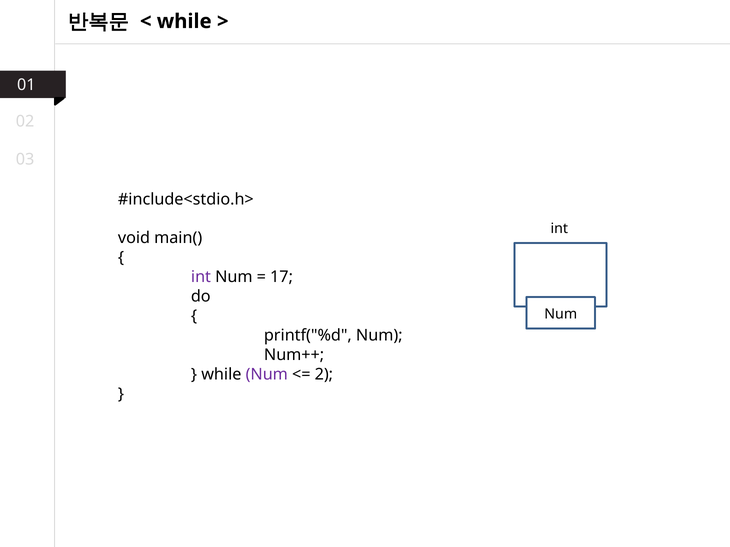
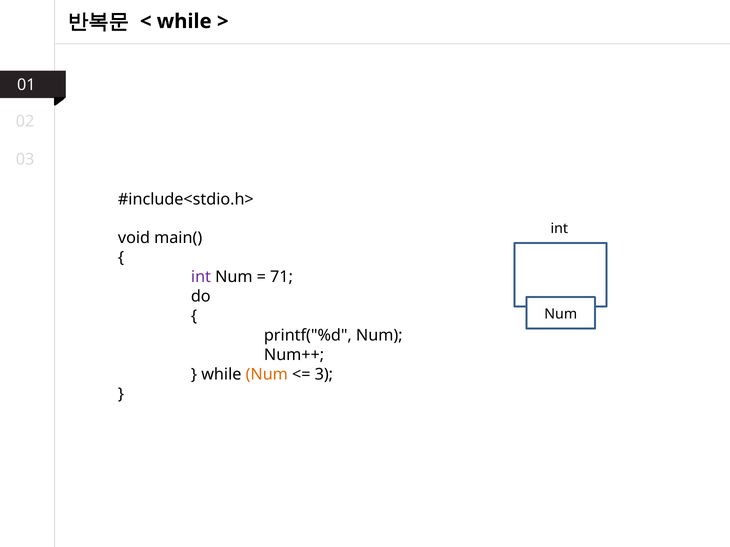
17: 17 -> 71
Num at (267, 375) colour: purple -> orange
2: 2 -> 3
